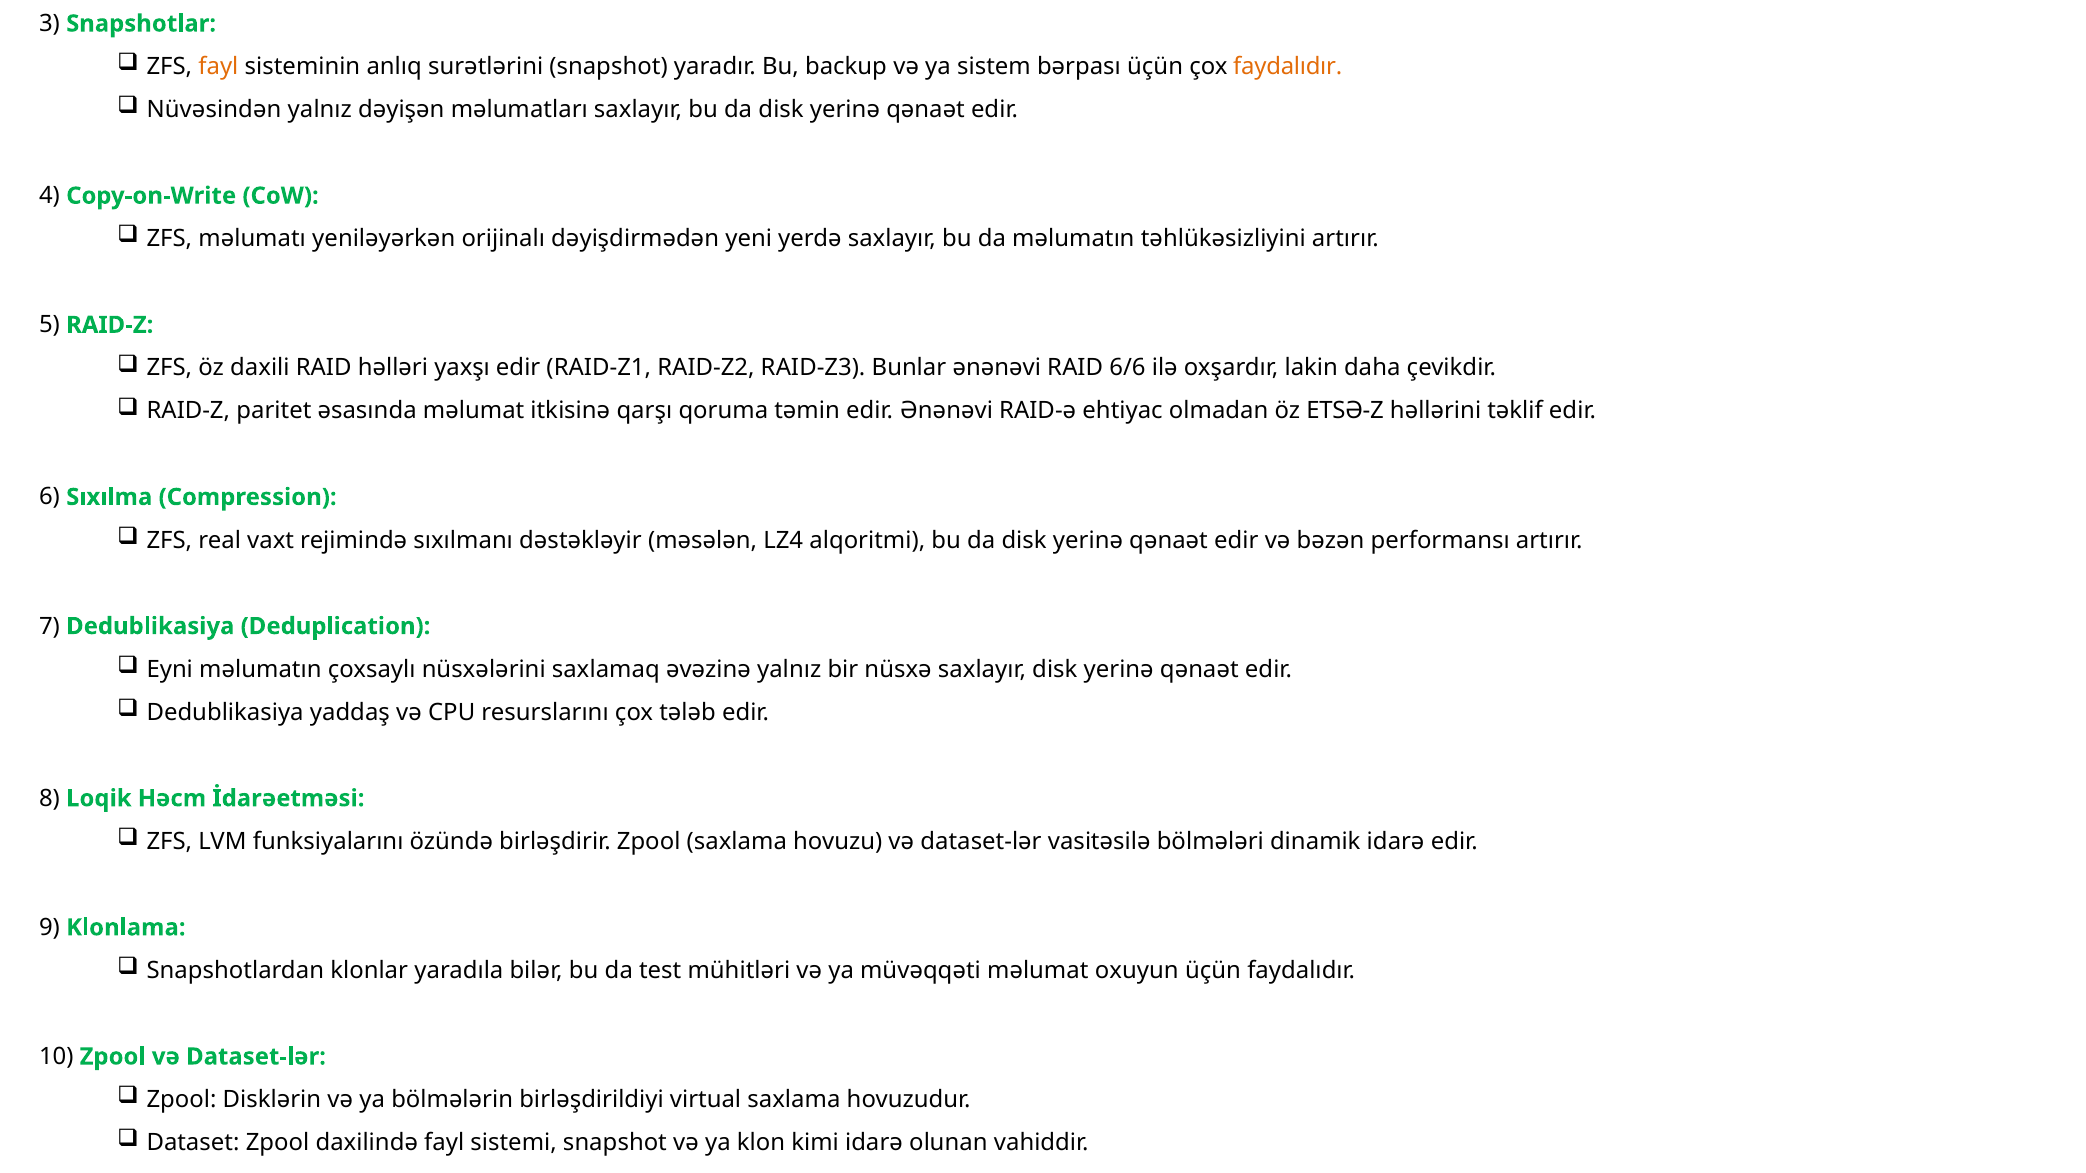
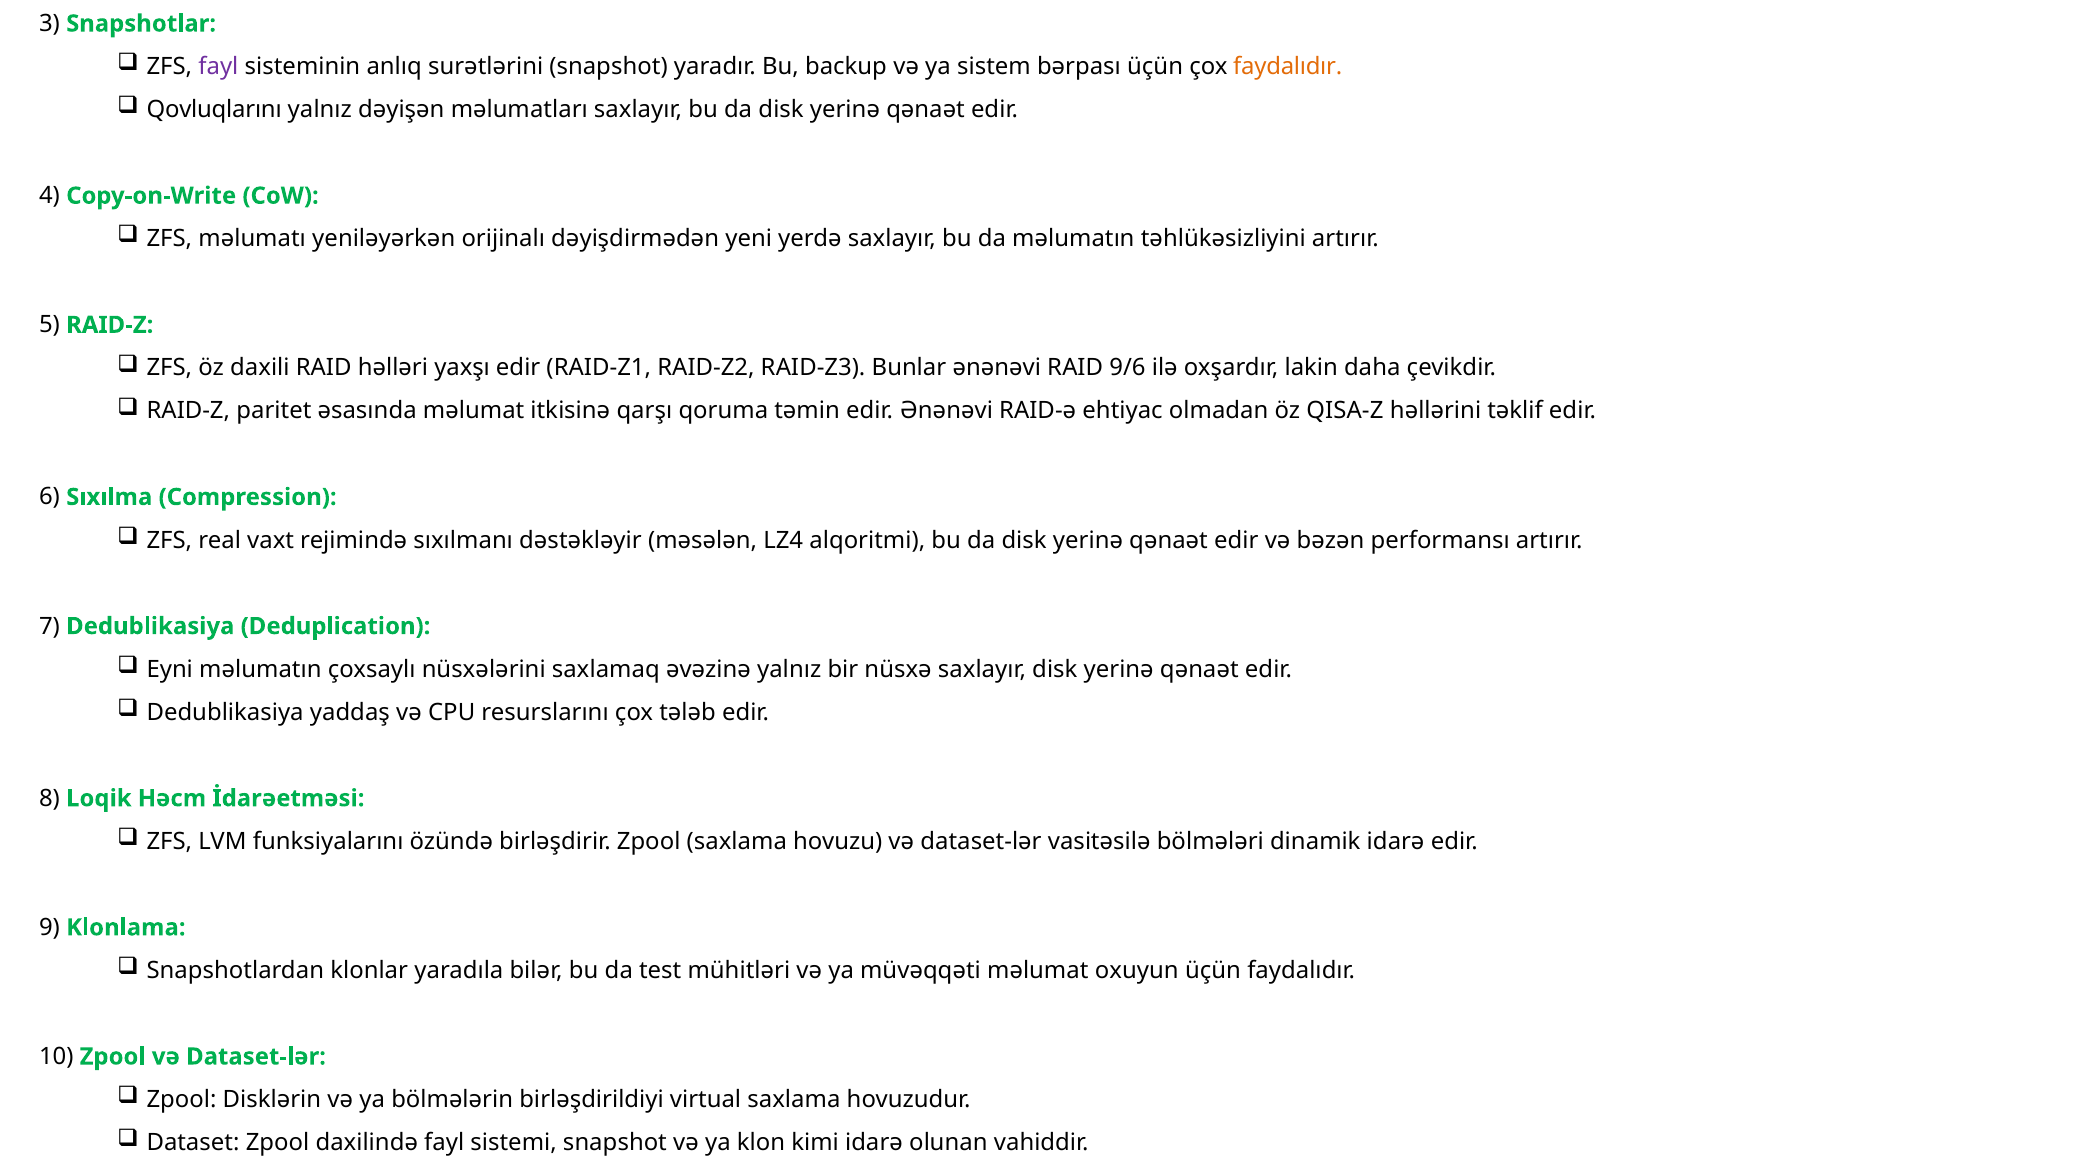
fayl at (218, 67) colour: orange -> purple
Nüvəsindən: Nüvəsindən -> Qovluqlarını
6/6: 6/6 -> 9/6
ETSƏ-Z: ETSƏ-Z -> QISA-Z
